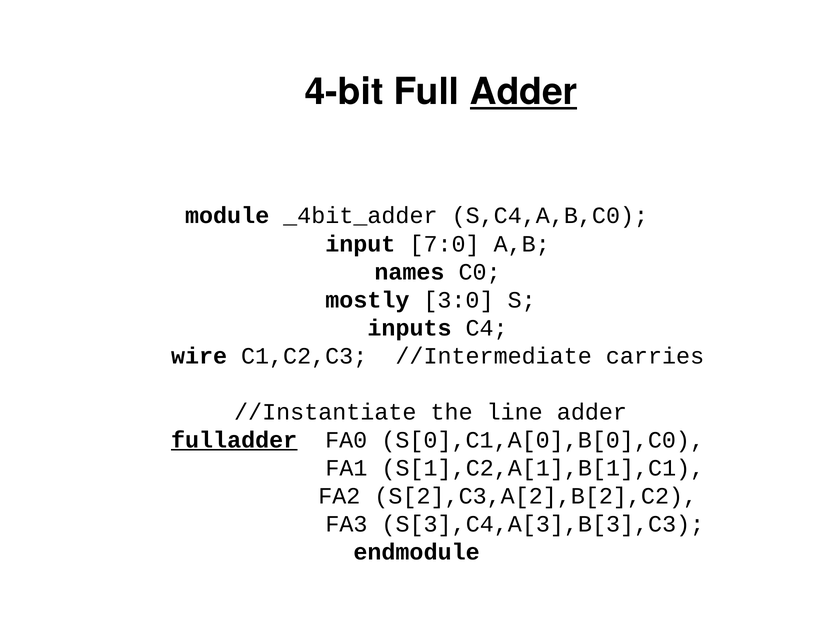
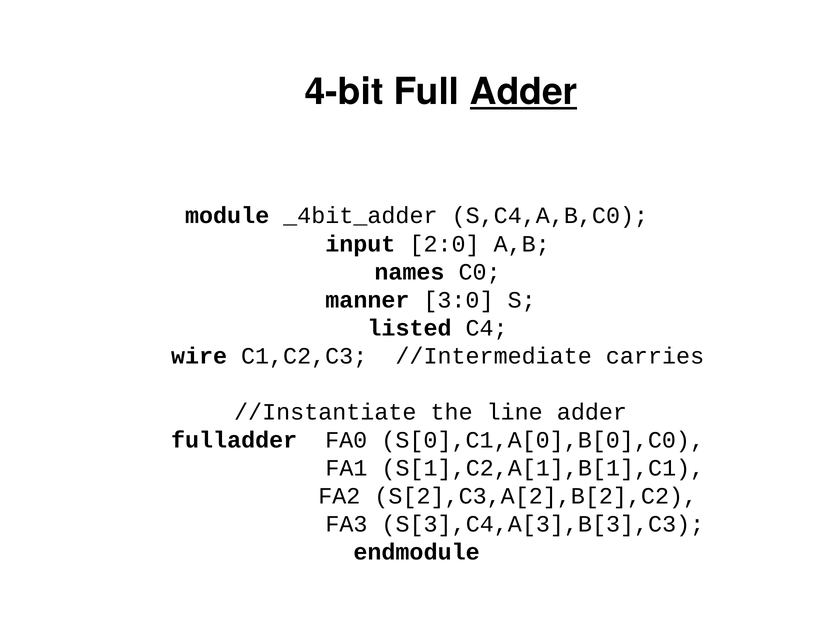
7:0: 7:0 -> 2:0
mostly: mostly -> manner
inputs: inputs -> listed
fulladder underline: present -> none
